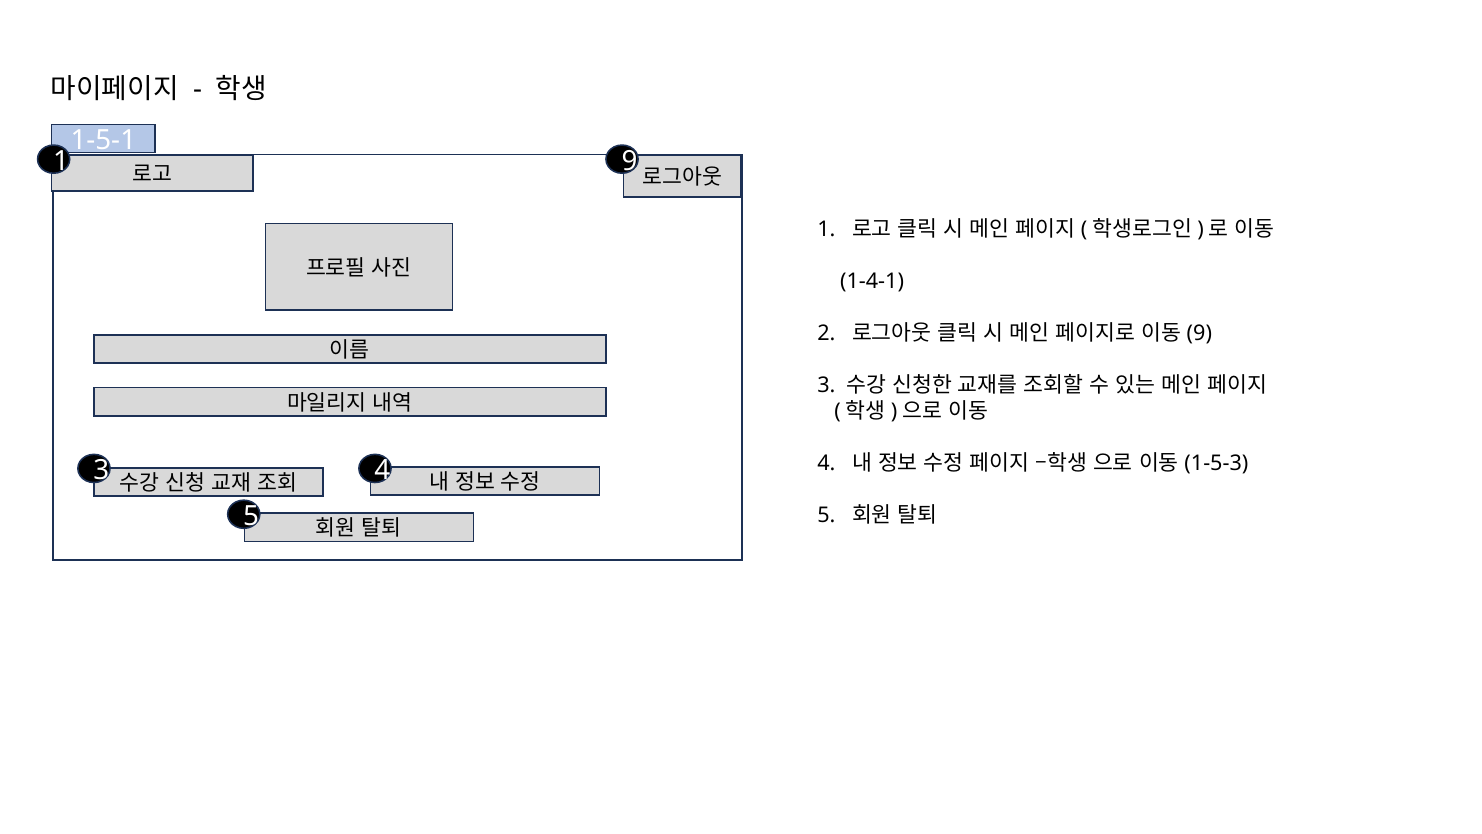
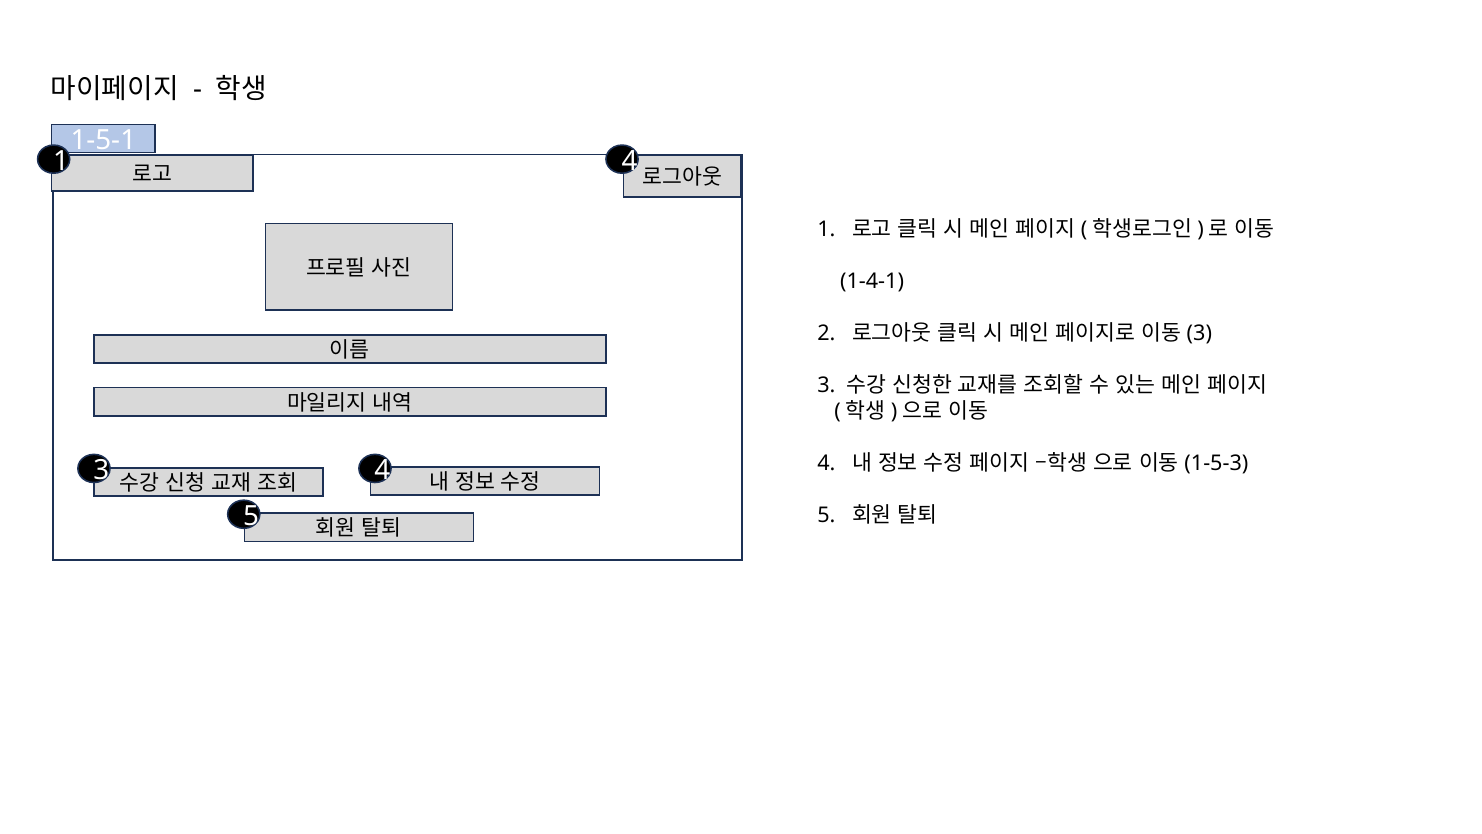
1 9: 9 -> 4
9 at (1199, 333): 9 -> 3
